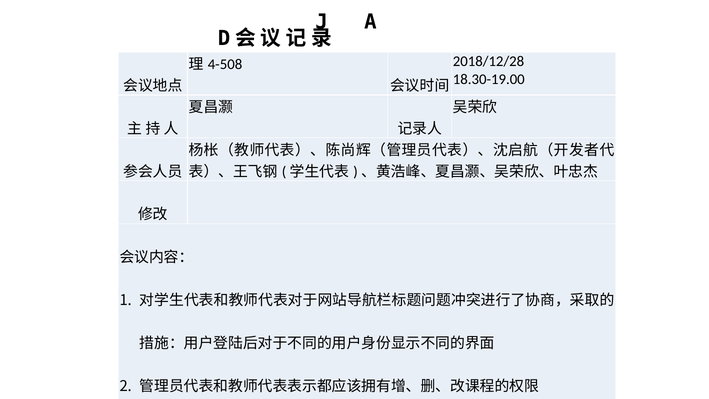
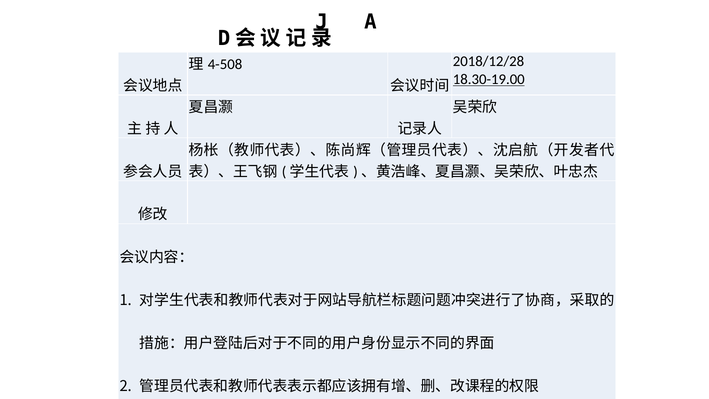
18.30-19.00 underline: none -> present
